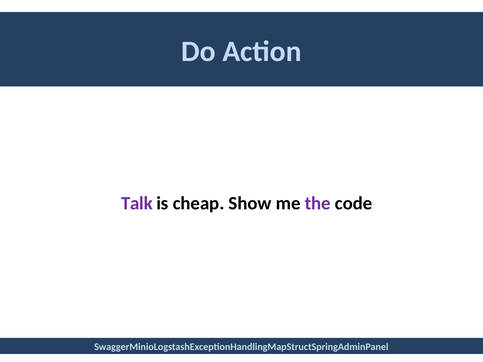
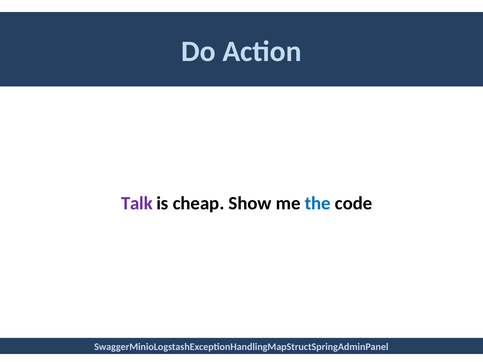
the colour: purple -> blue
